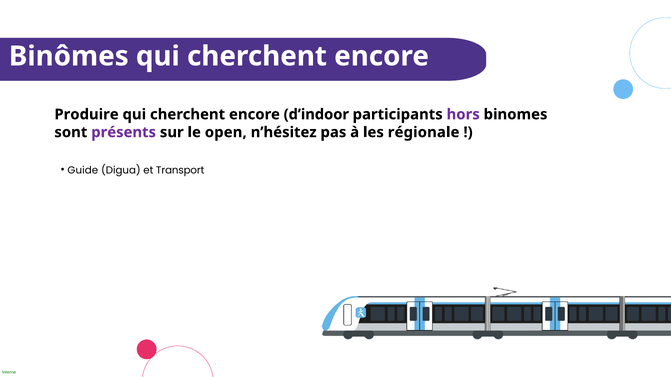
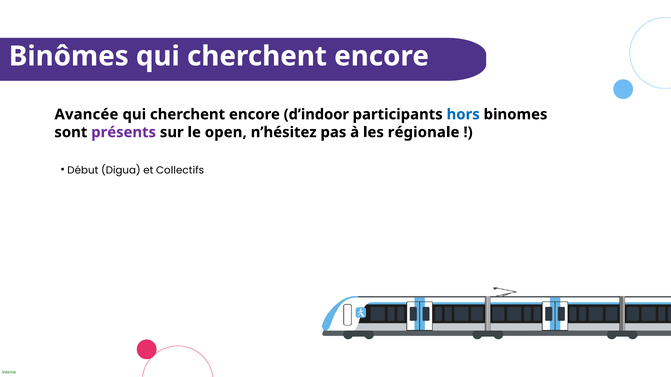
Produire: Produire -> Avancée
hors colour: purple -> blue
Guide: Guide -> Début
Transport: Transport -> Collectifs
